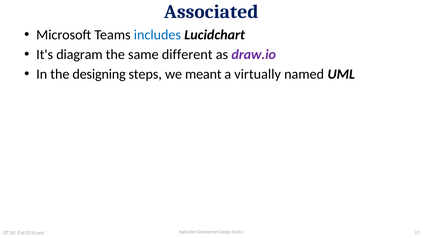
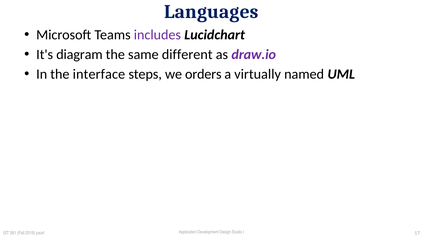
Associated: Associated -> Languages
includes colour: blue -> purple
designing: designing -> interface
meant: meant -> orders
